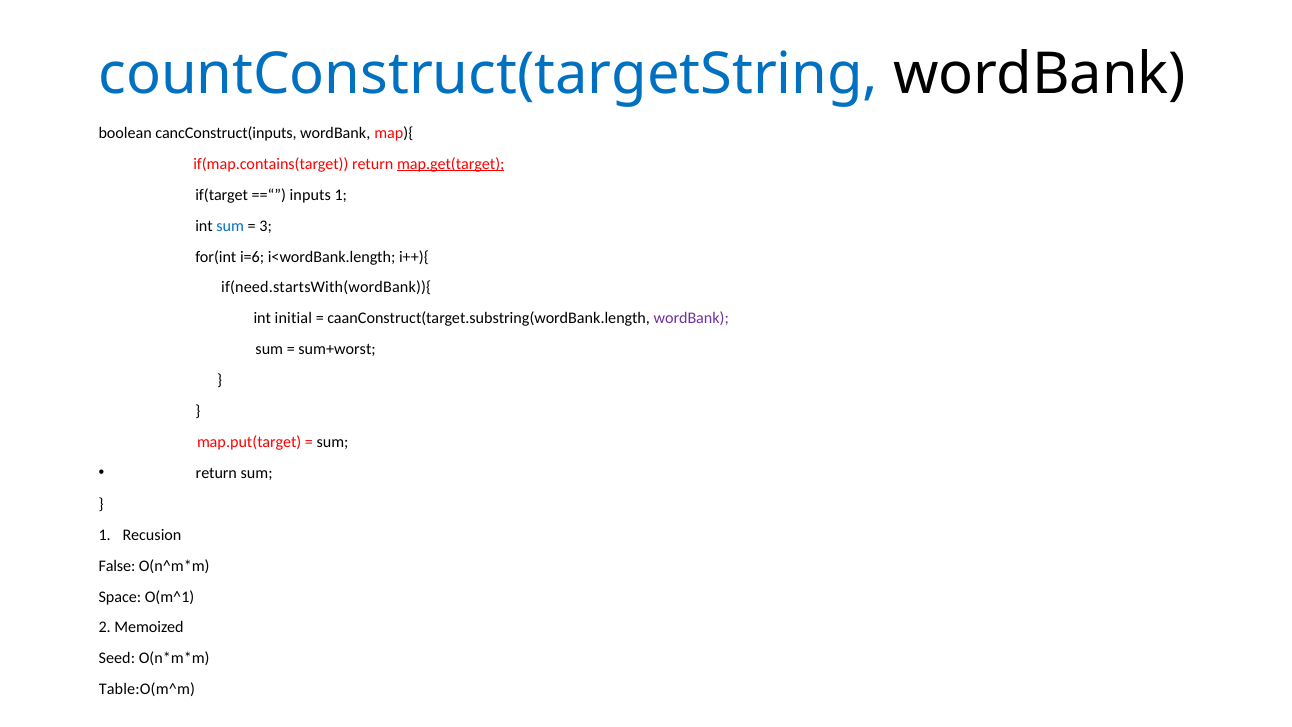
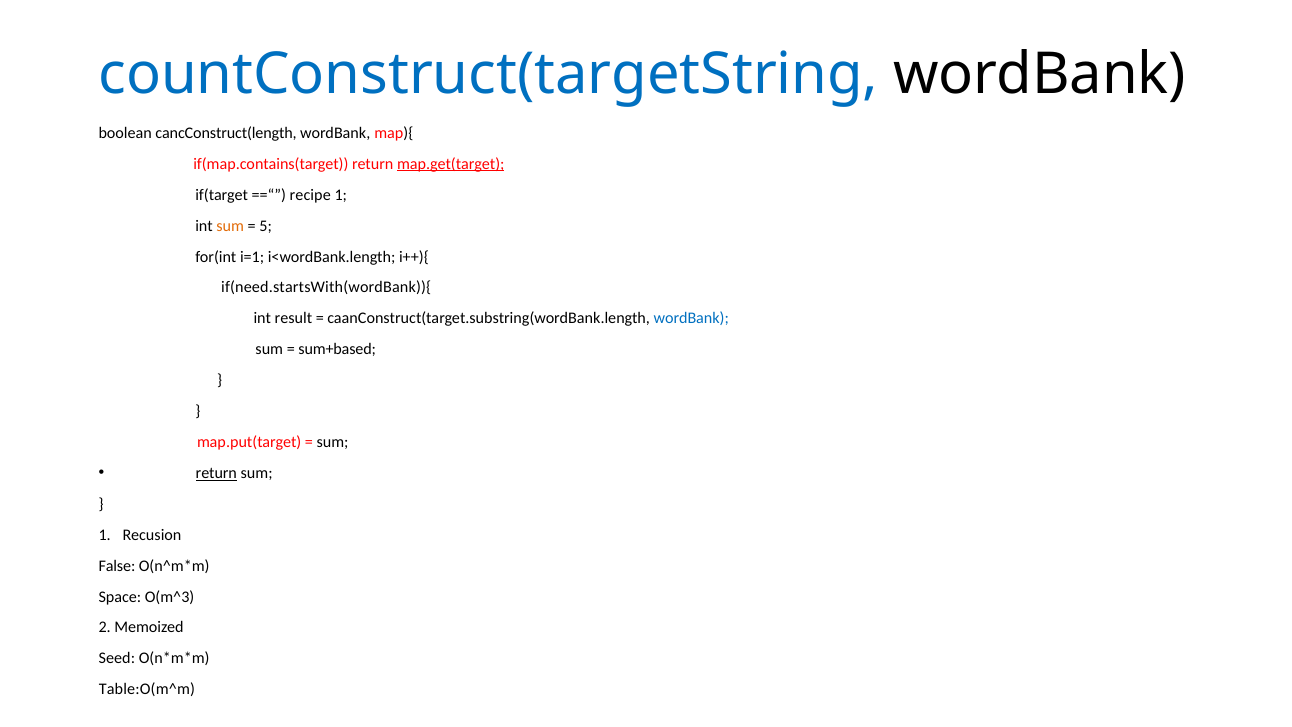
cancConstruct(inputs: cancConstruct(inputs -> cancConstruct(length
inputs: inputs -> recipe
sum at (230, 226) colour: blue -> orange
3: 3 -> 5
i=6: i=6 -> i=1
initial: initial -> result
wordBank at (691, 318) colour: purple -> blue
sum+worst: sum+worst -> sum+based
return at (216, 473) underline: none -> present
O(m^1: O(m^1 -> O(m^3
